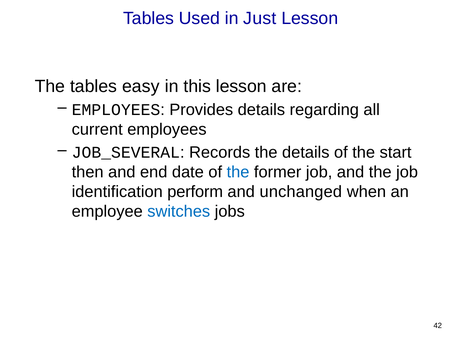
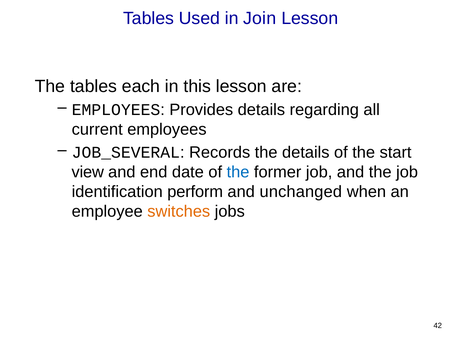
Just: Just -> Join
easy: easy -> each
then: then -> view
switches colour: blue -> orange
